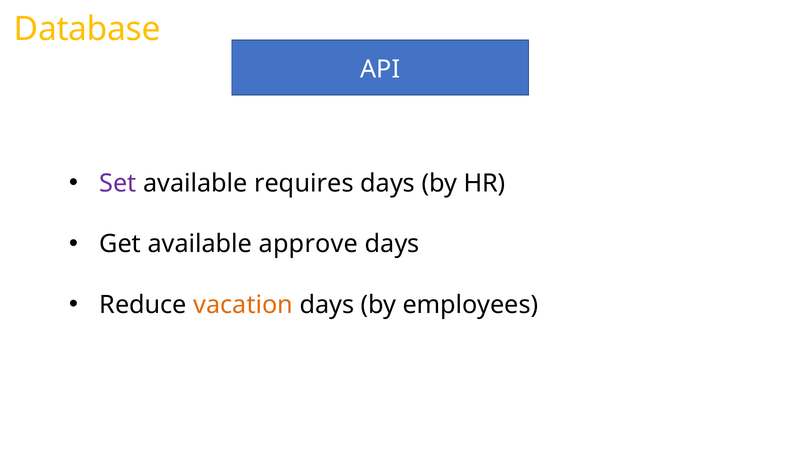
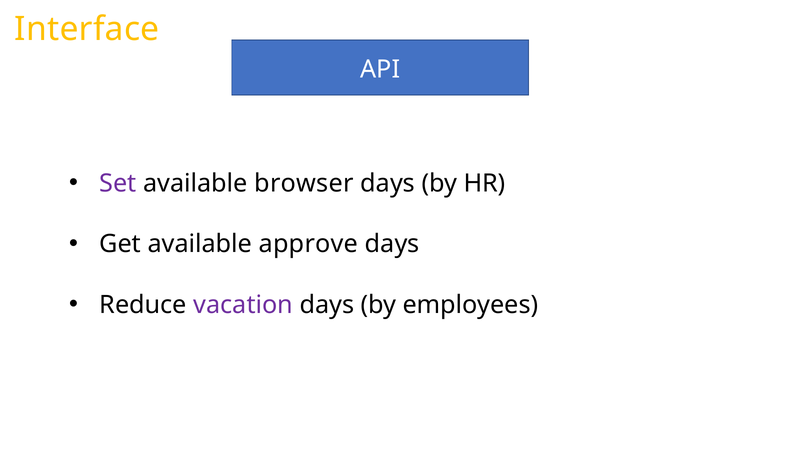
Database: Database -> Interface
requires: requires -> browser
vacation colour: orange -> purple
